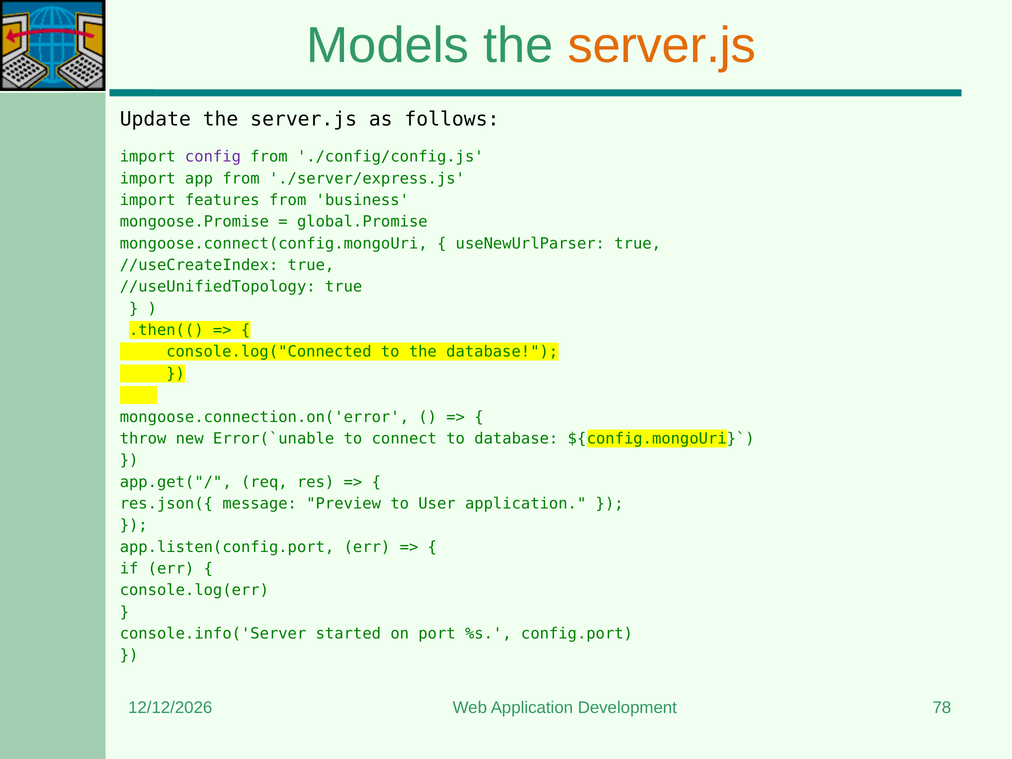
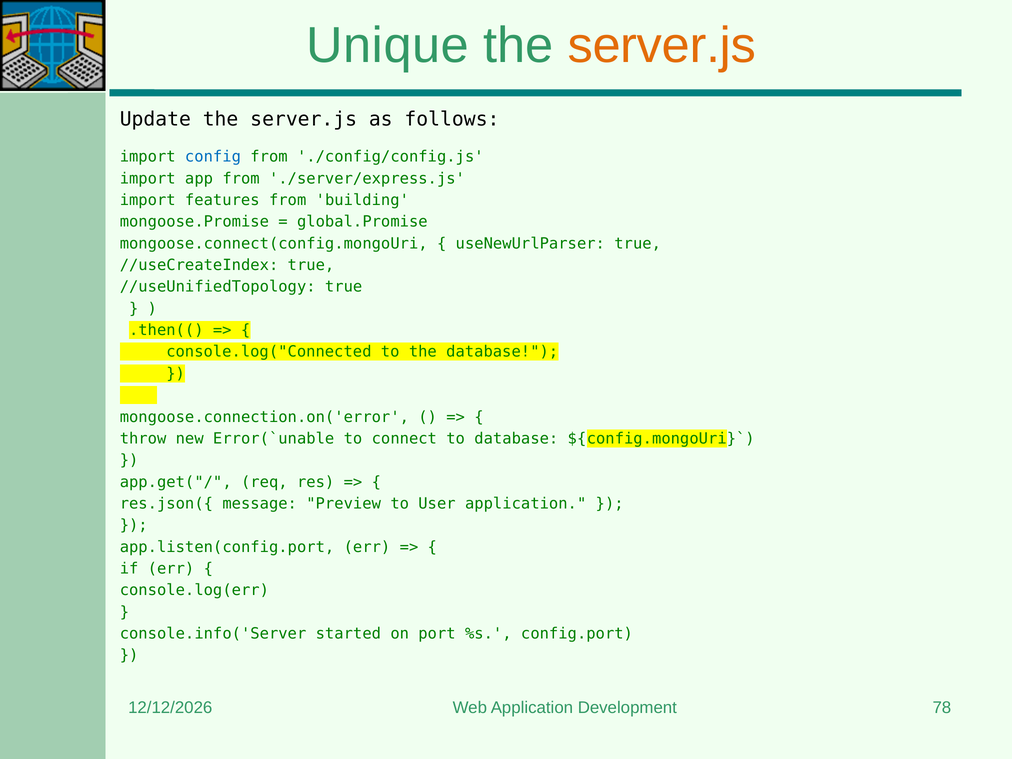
Models: Models -> Unique
config colour: purple -> blue
business: business -> building
